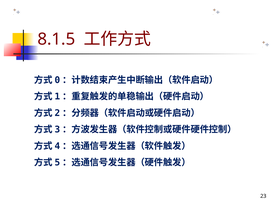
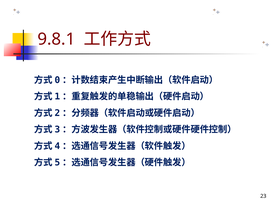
8.1.5: 8.1.5 -> 9.8.1
